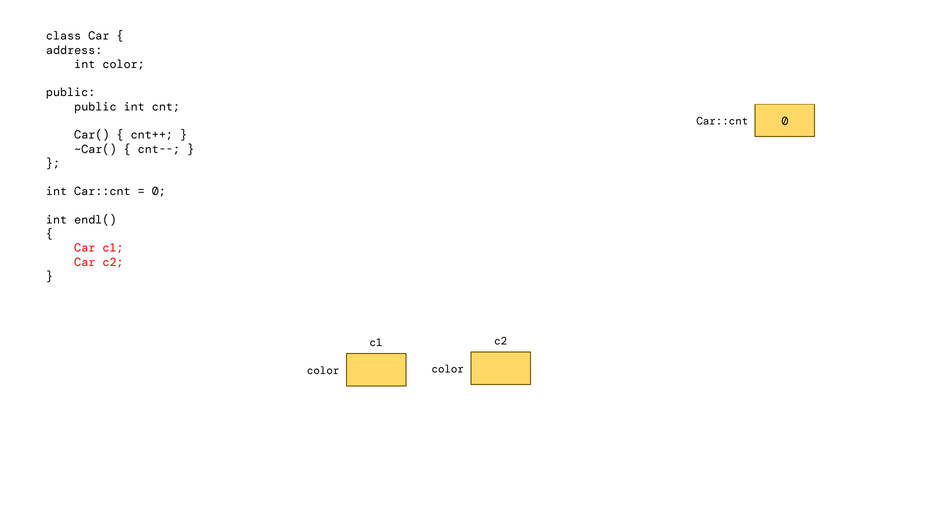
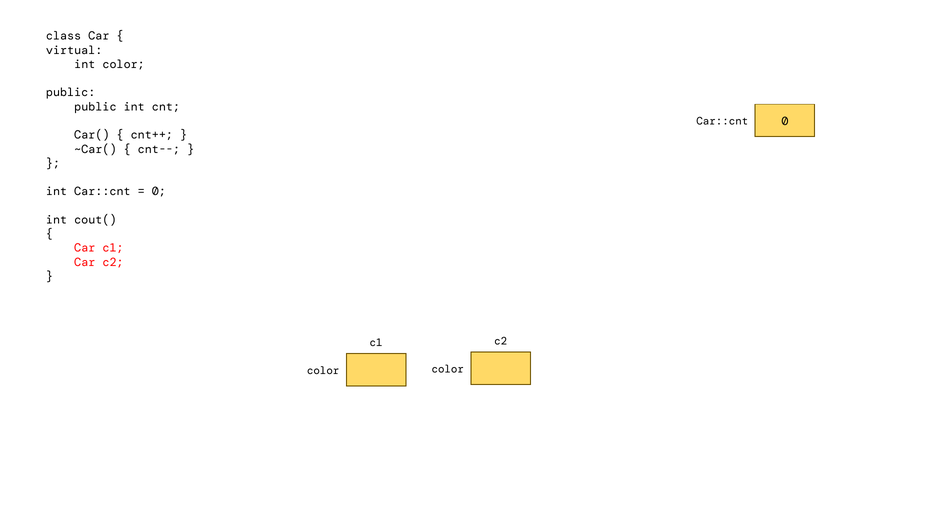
address: address -> virtual
endl(: endl( -> cout(
